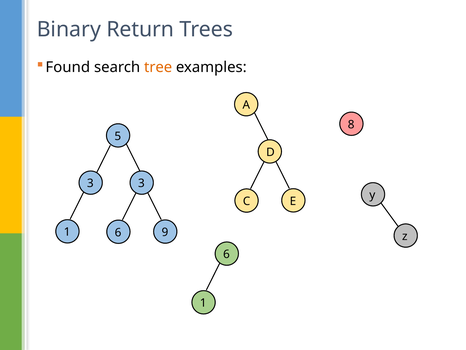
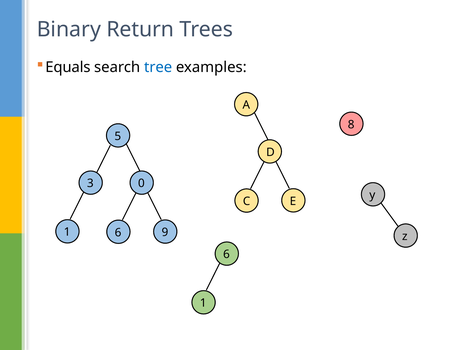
Found: Found -> Equals
tree colour: orange -> blue
3 3: 3 -> 0
